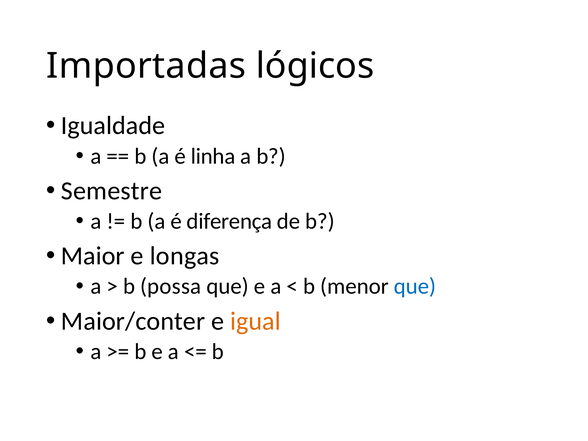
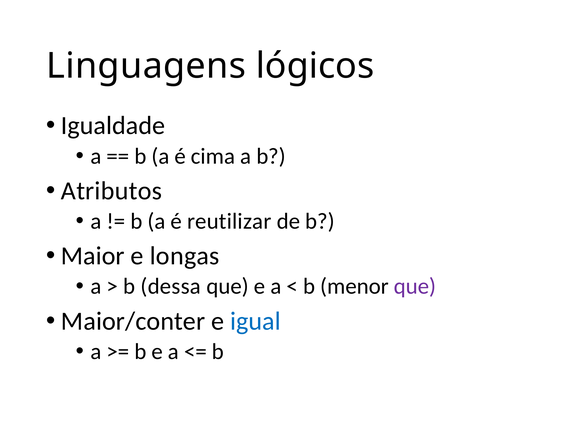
Importadas: Importadas -> Linguagens
linha: linha -> cima
Semestre: Semestre -> Atributos
diferença: diferença -> reutilizar
possa: possa -> dessa
que at (415, 286) colour: blue -> purple
igual colour: orange -> blue
